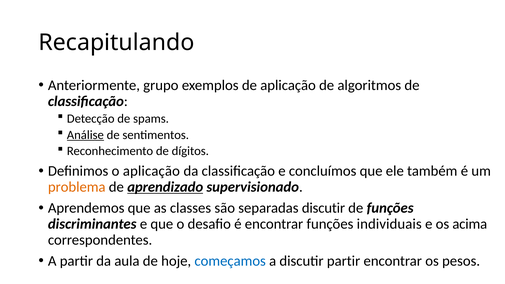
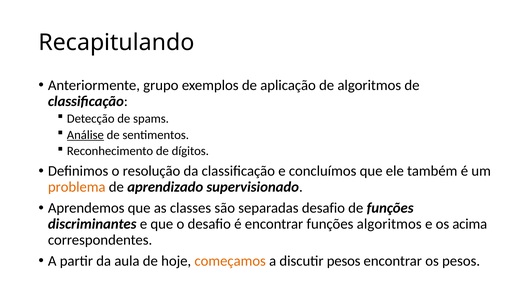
o aplicação: aplicação -> resolução
aprendizado underline: present -> none
separadas discutir: discutir -> desafio
funções individuais: individuais -> algoritmos
começamos colour: blue -> orange
discutir partir: partir -> pesos
